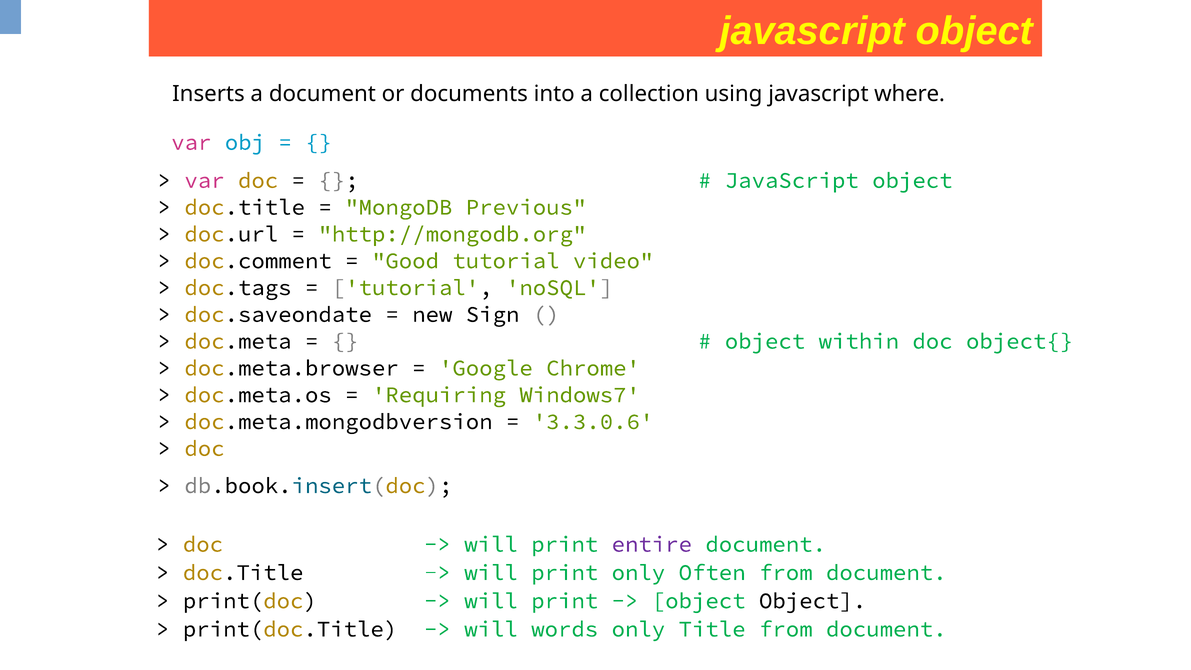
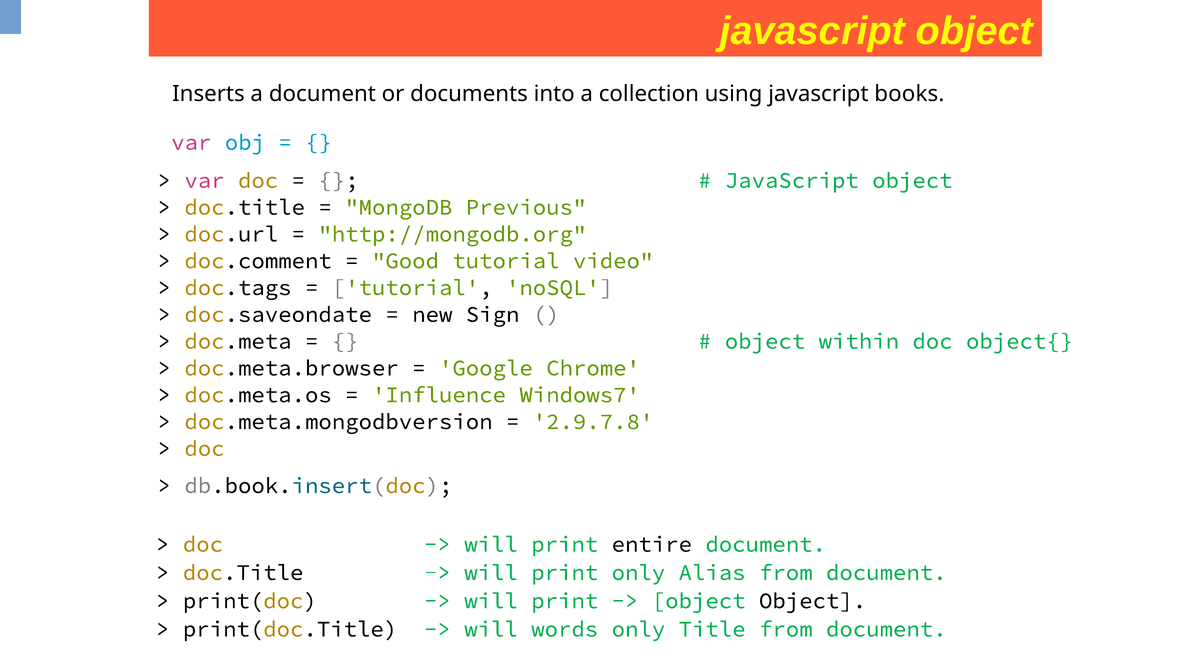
where: where -> books
Requiring: Requiring -> Influence
3.3.0.6: 3.3.0.6 -> 2.9.7.8
entire colour: purple -> black
Often: Often -> Alias
